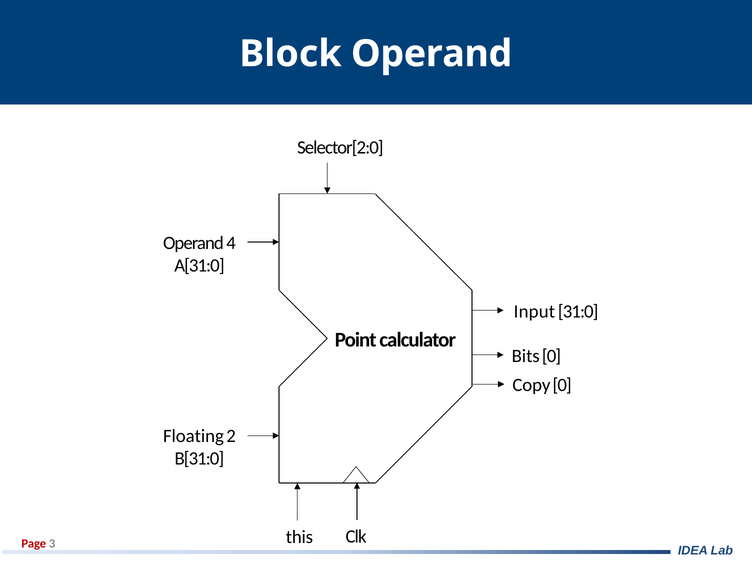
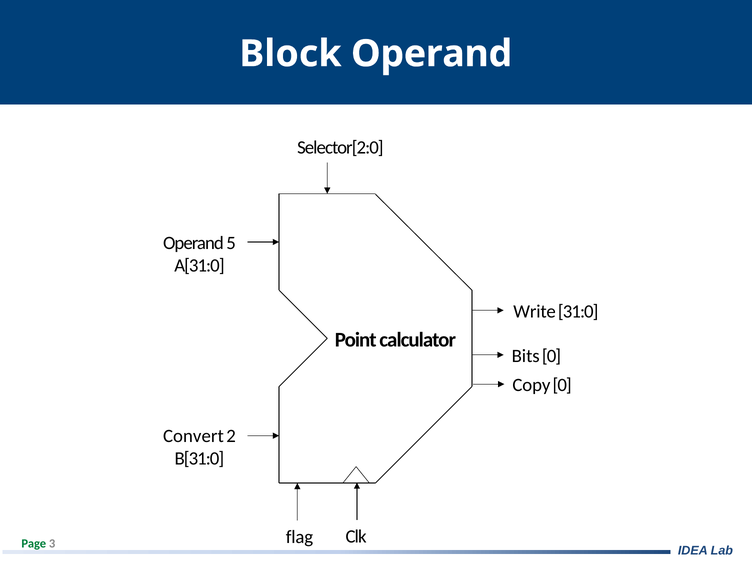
4: 4 -> 5
Input: Input -> Write
Floating: Floating -> Convert
this: this -> flag
Page colour: red -> green
